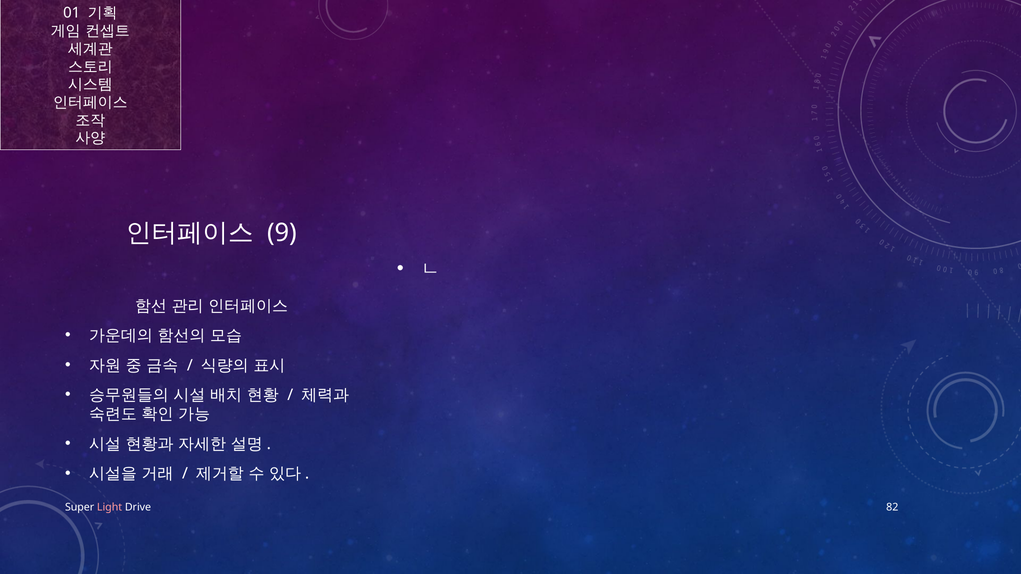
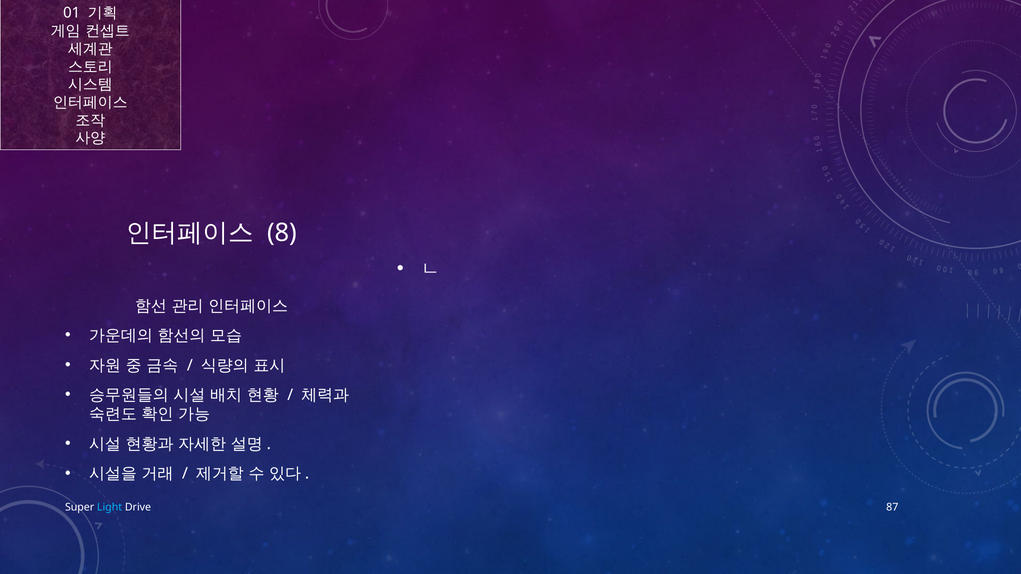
9: 9 -> 8
Light colour: pink -> light blue
82: 82 -> 87
